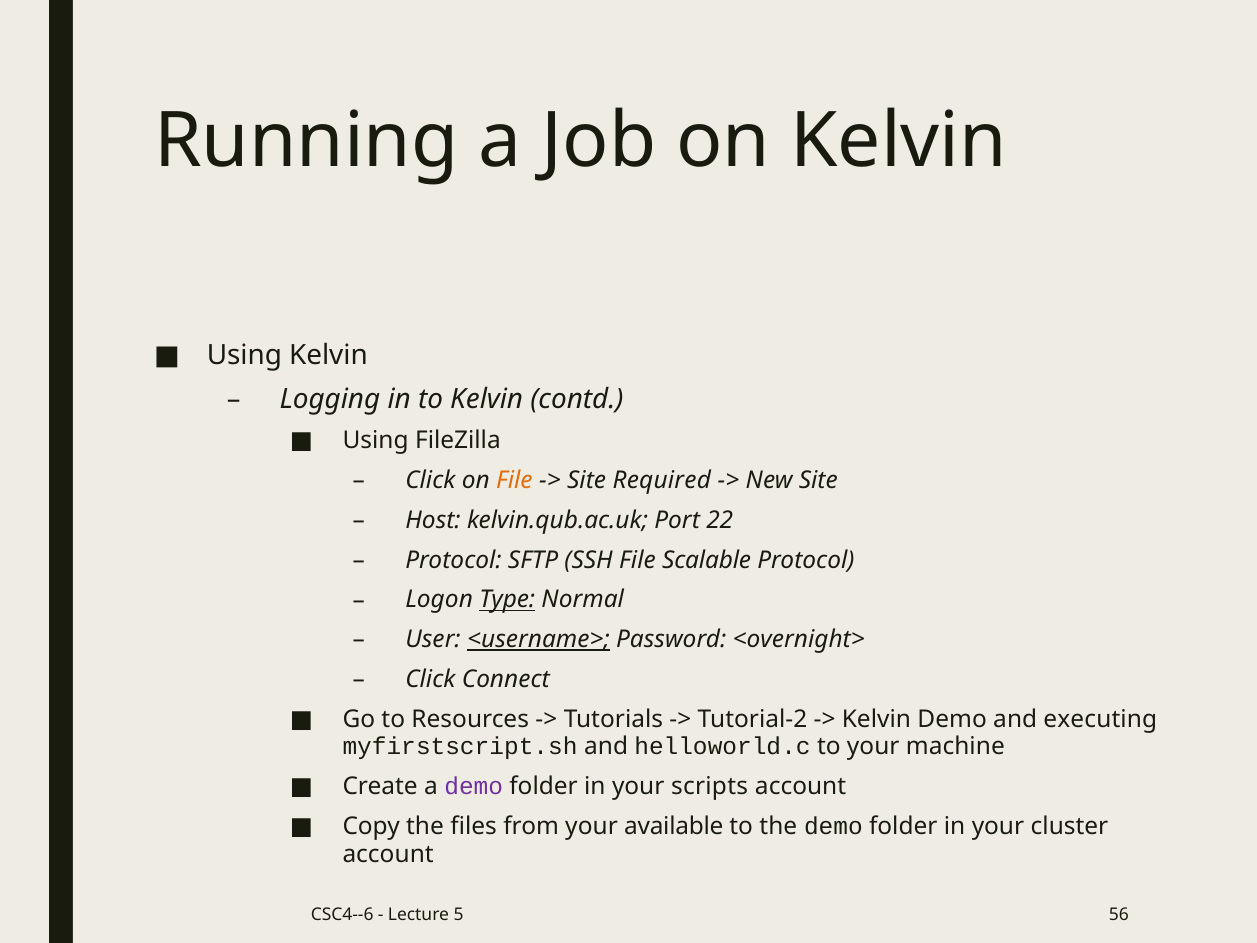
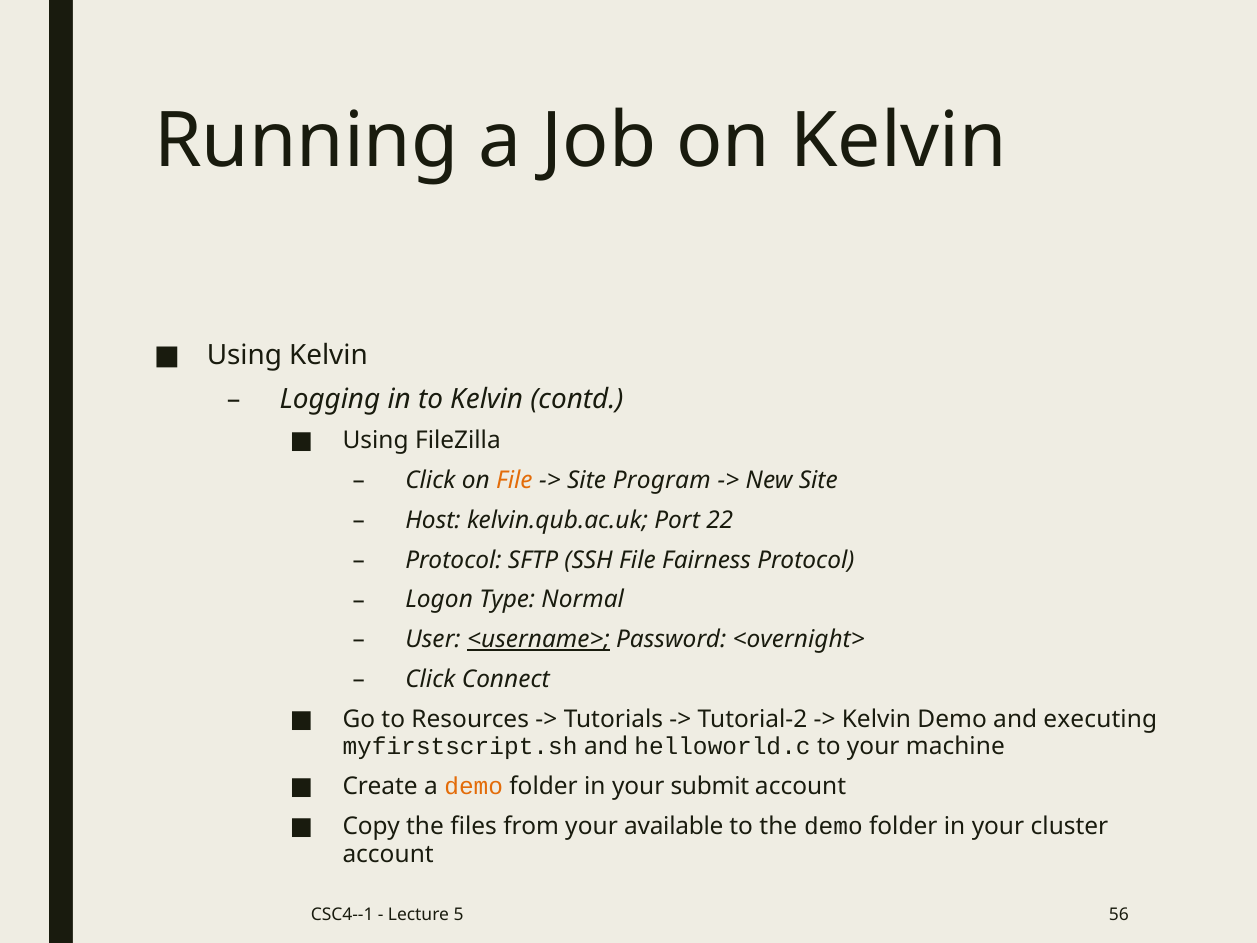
Required: Required -> Program
Scalable: Scalable -> Fairness
Type underline: present -> none
demo at (474, 786) colour: purple -> orange
scripts: scripts -> submit
CSC4--6: CSC4--6 -> CSC4--1
